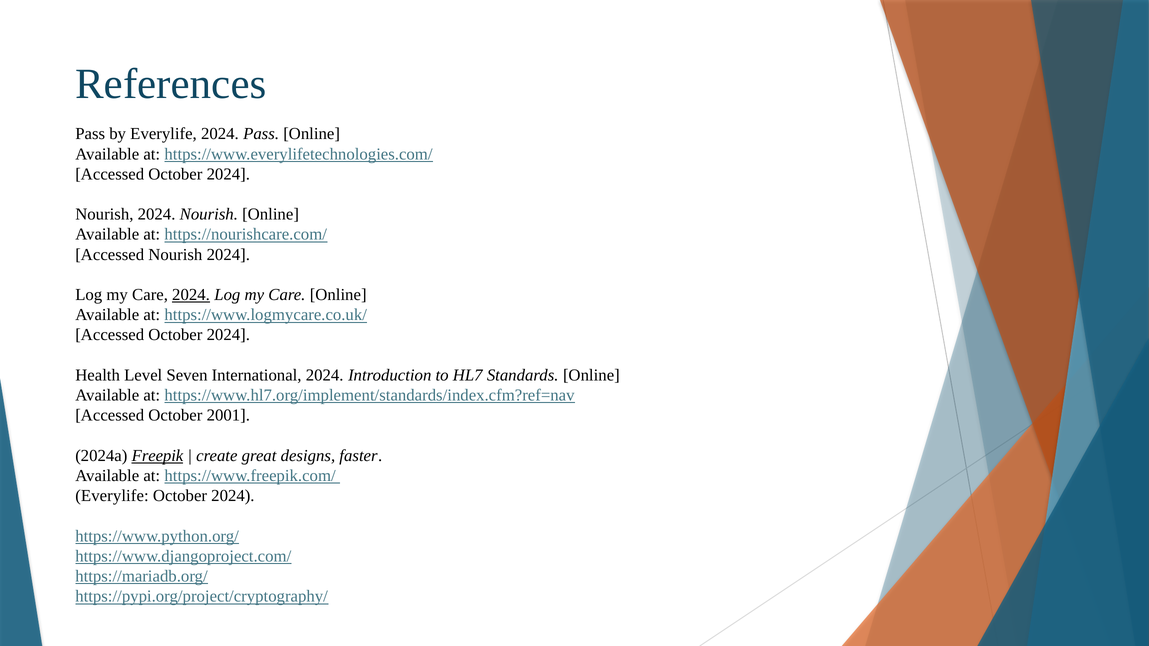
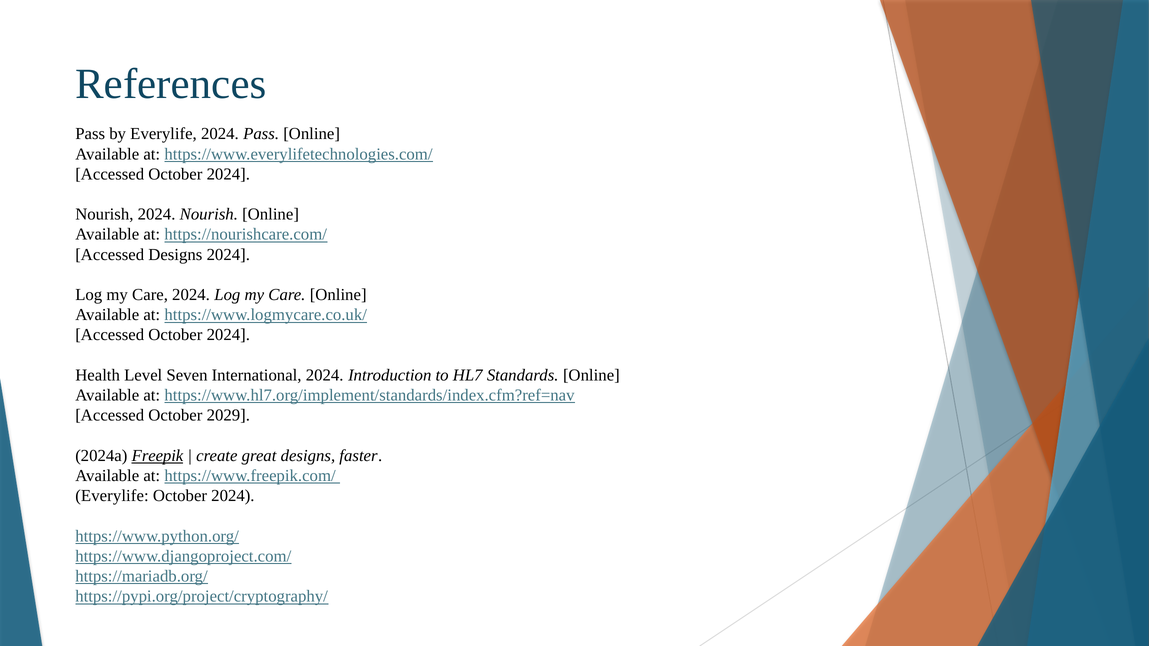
Accessed Nourish: Nourish -> Designs
2024 at (191, 295) underline: present -> none
2001: 2001 -> 2029
